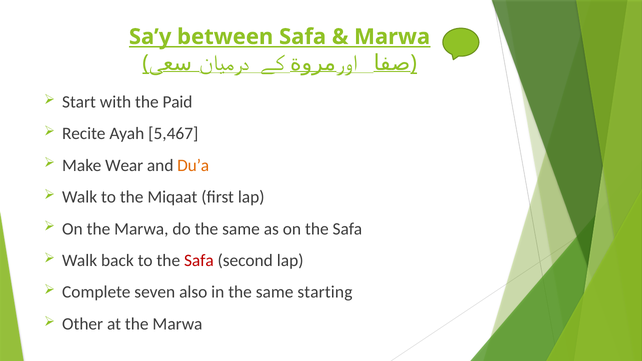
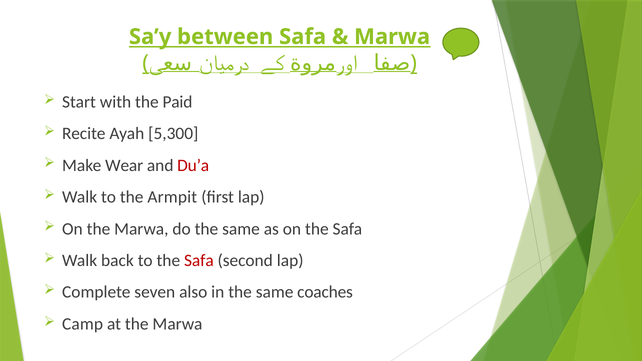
5,467: 5,467 -> 5,300
Du’a colour: orange -> red
Miqaat: Miqaat -> Armpit
starting: starting -> coaches
Other: Other -> Camp
